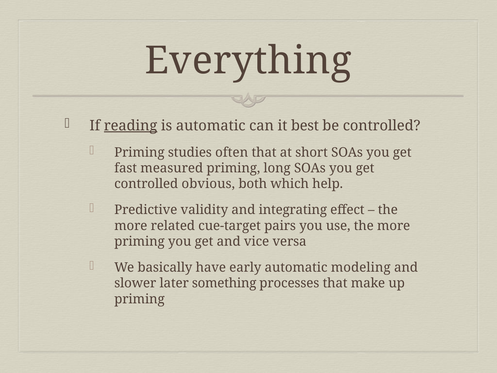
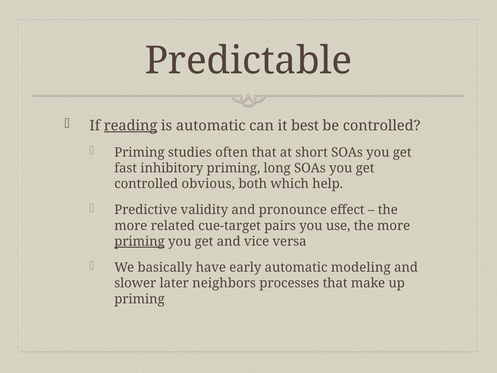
Everything: Everything -> Predictable
measured: measured -> inhibitory
integrating: integrating -> pronounce
priming at (139, 241) underline: none -> present
something: something -> neighbors
